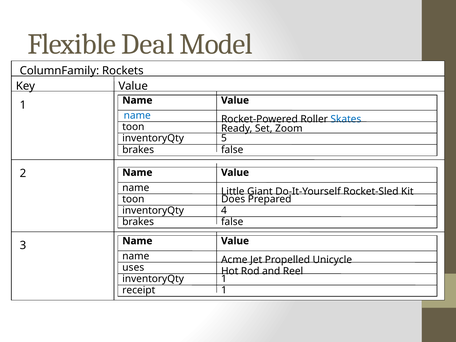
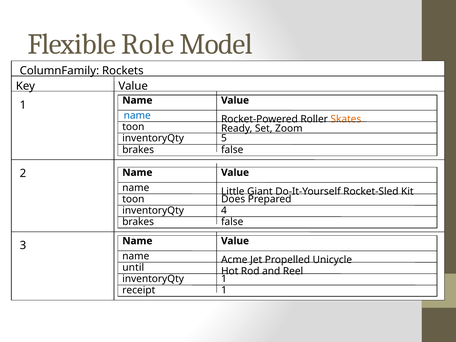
Deal: Deal -> Role
Skates colour: blue -> orange
uses: uses -> until
